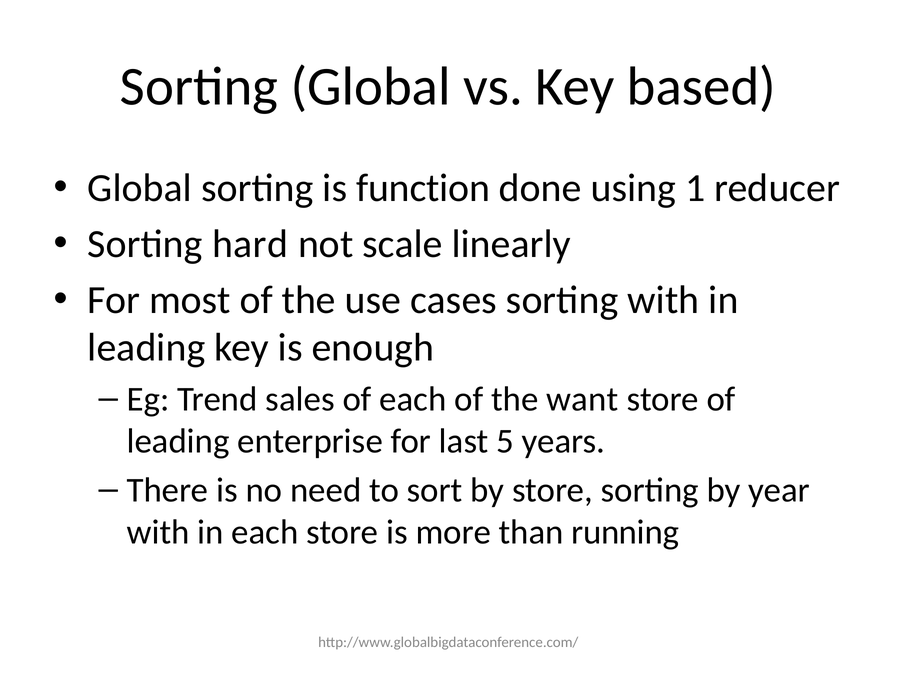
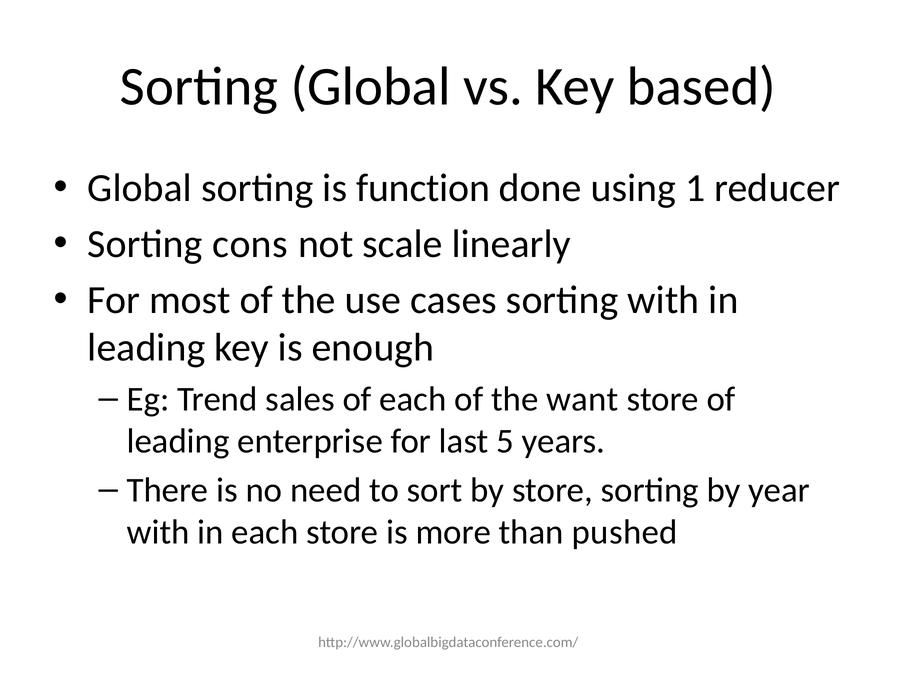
hard: hard -> cons
running: running -> pushed
